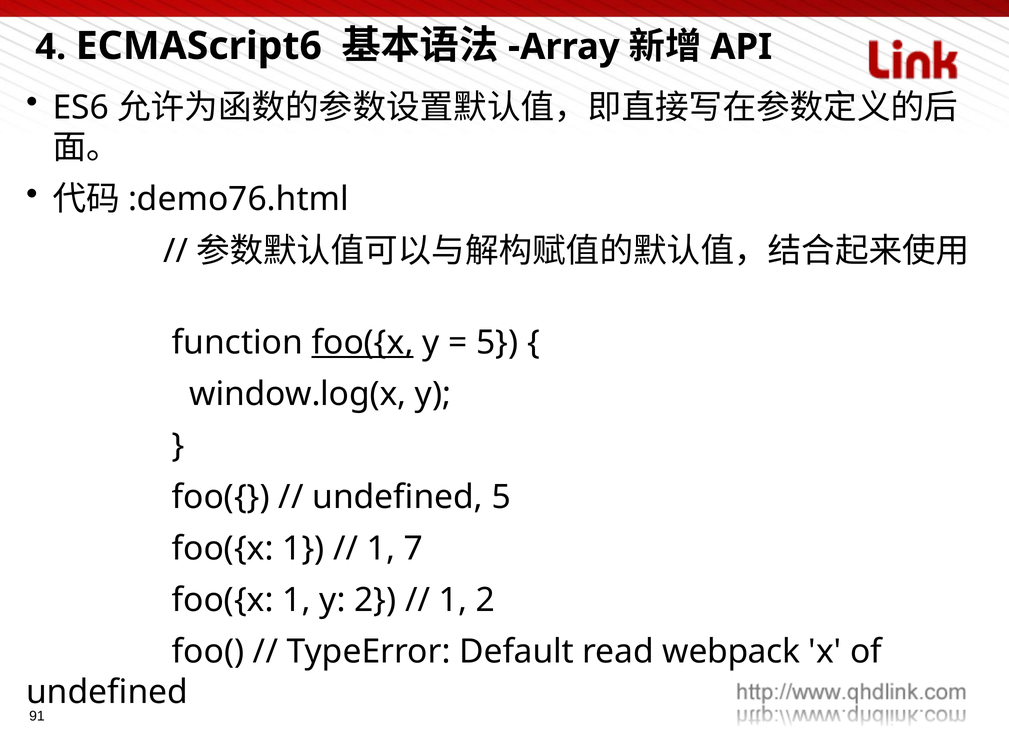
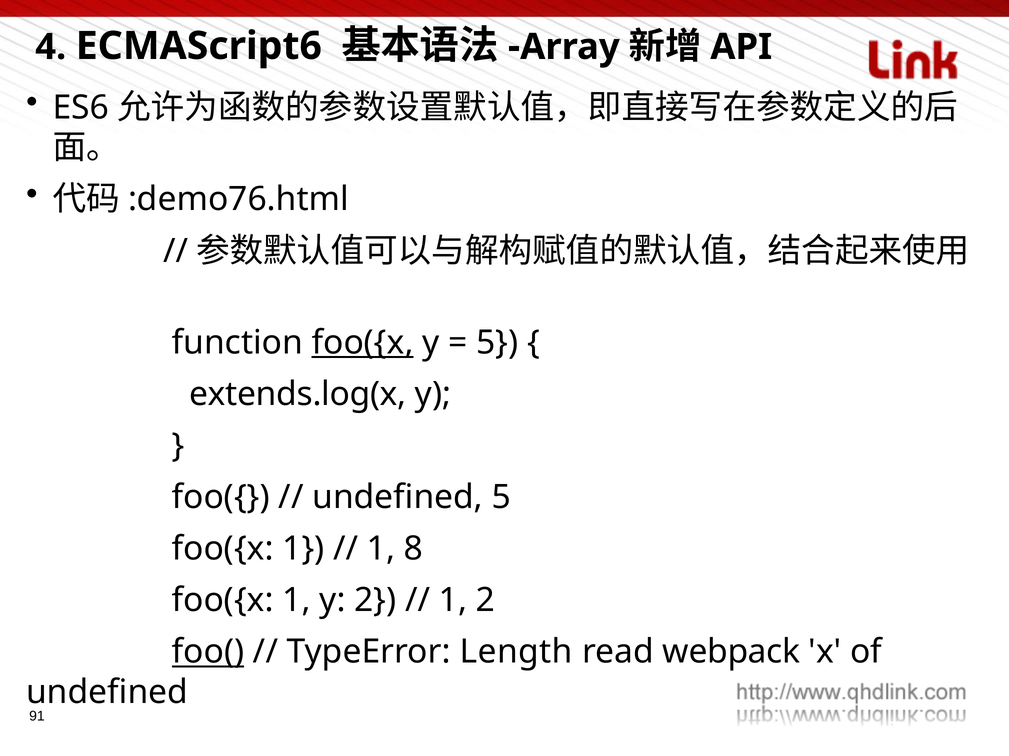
window.log(x: window.log(x -> extends.log(x
7: 7 -> 8
foo( underline: none -> present
Default: Default -> Length
